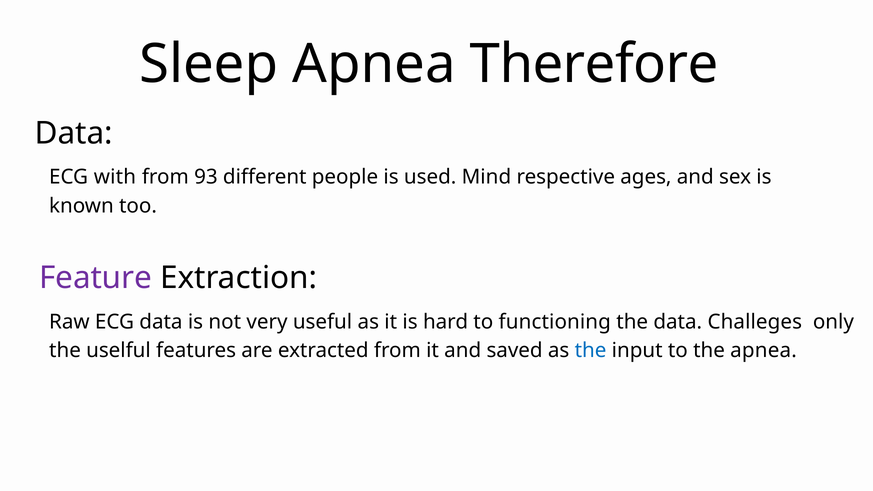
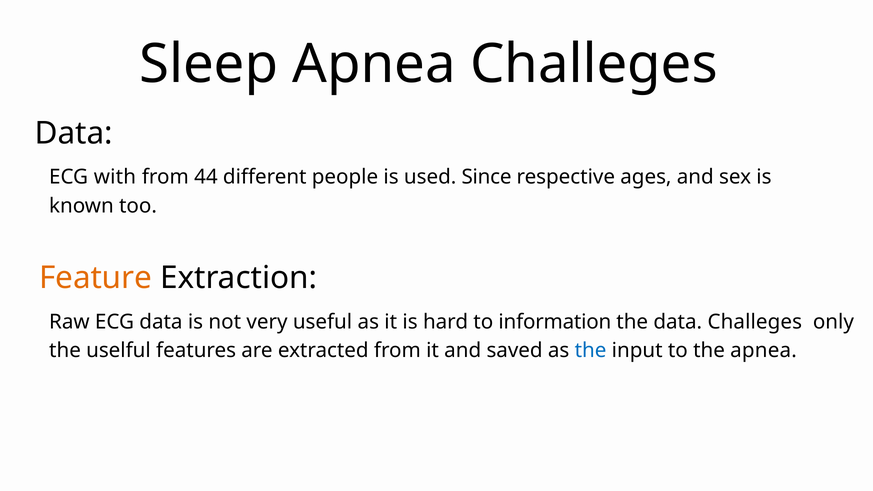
Apnea Therefore: Therefore -> Challeges
93: 93 -> 44
Mind: Mind -> Since
Feature colour: purple -> orange
functioning: functioning -> information
